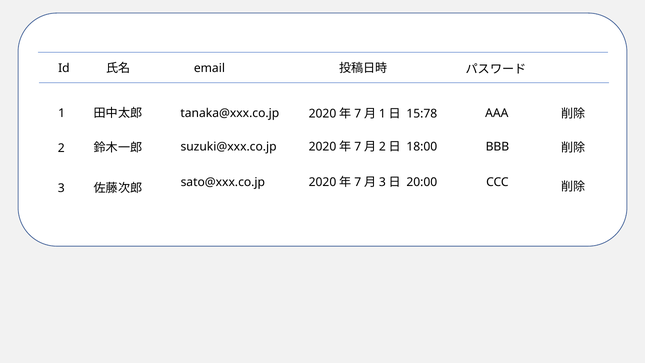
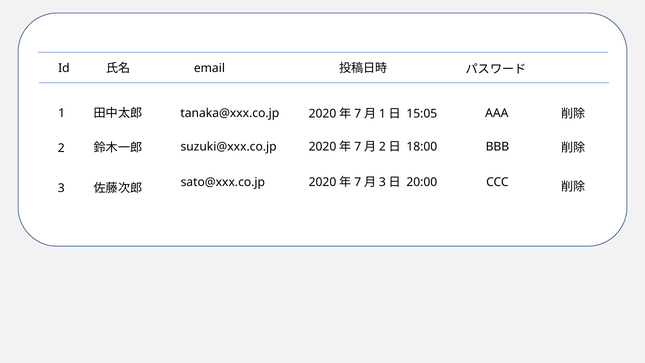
15:78: 15:78 -> 15:05
